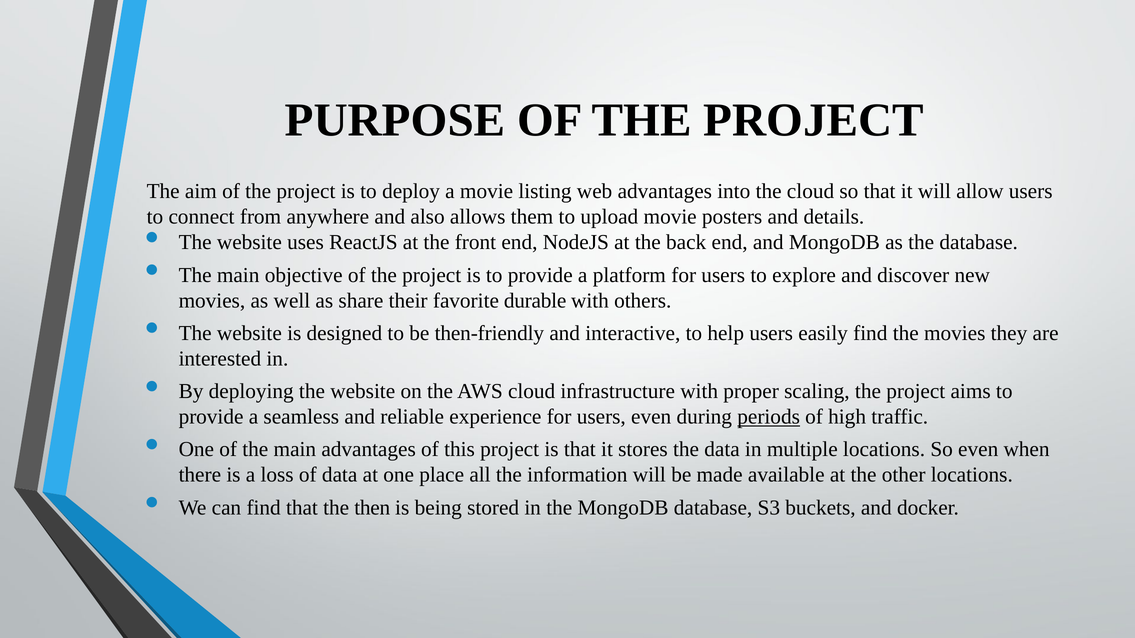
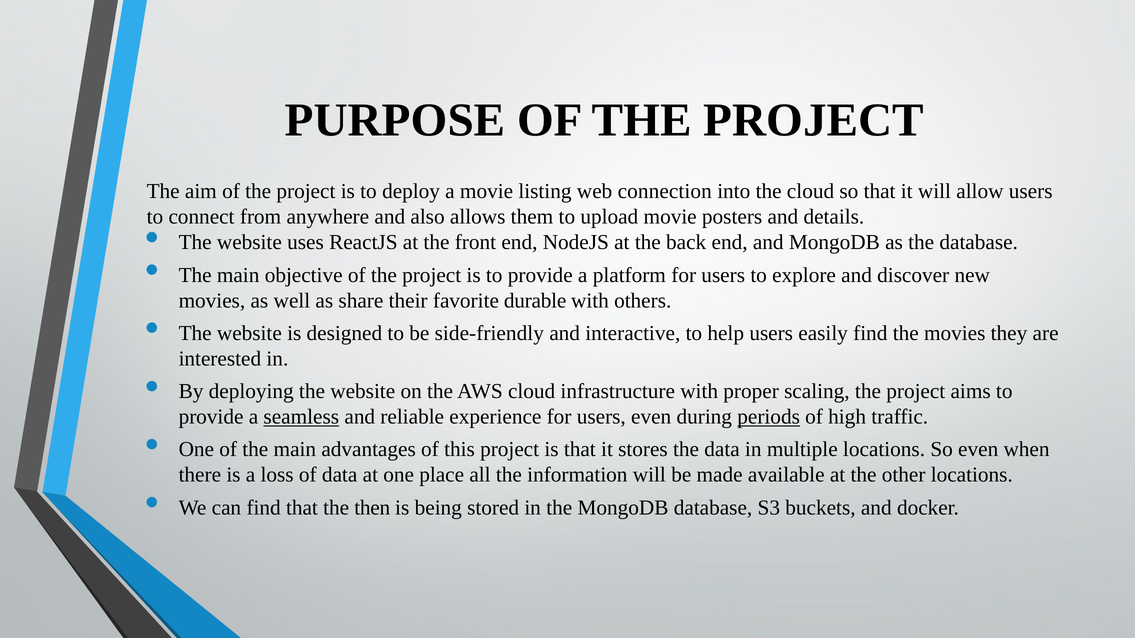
web advantages: advantages -> connection
then-friendly: then-friendly -> side-friendly
seamless underline: none -> present
